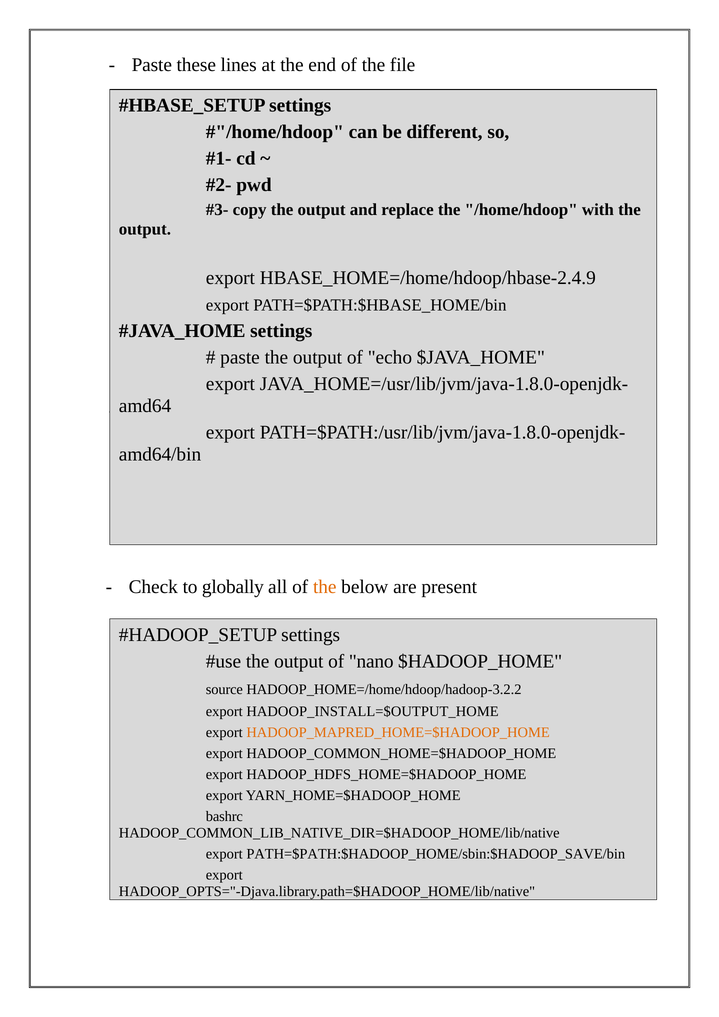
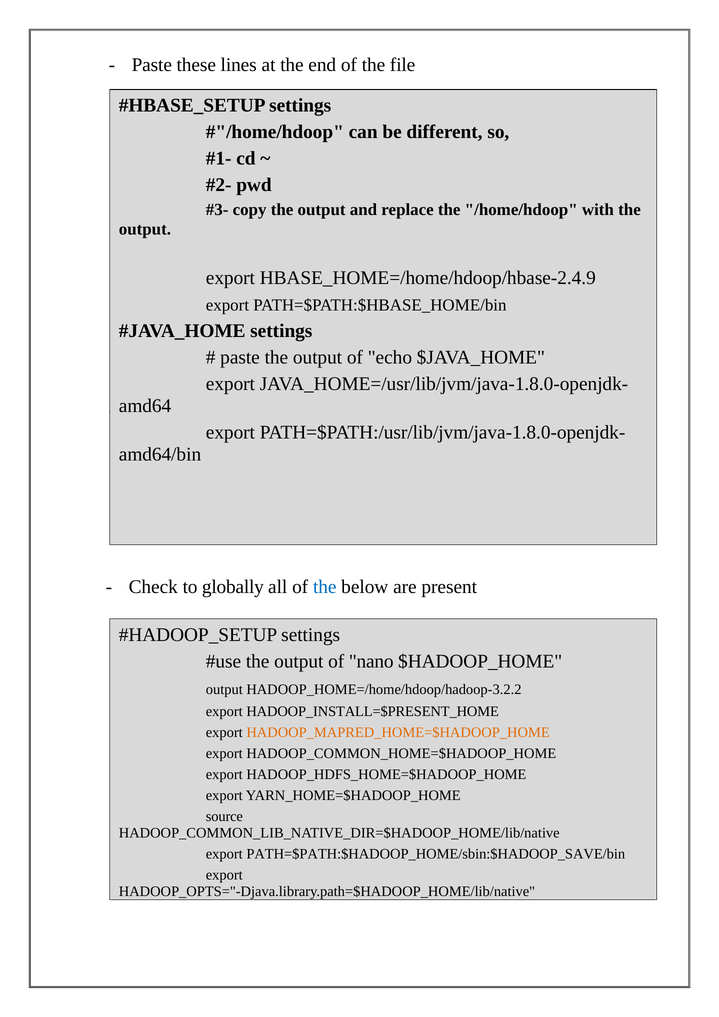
the at (325, 587) colour: orange -> blue
source at (224, 690): source -> output
HADOOP_INSTALL=$OUTPUT_HOME: HADOOP_INSTALL=$OUTPUT_HOME -> HADOOP_INSTALL=$PRESENT_HOME
bashrc at (224, 817): bashrc -> source
